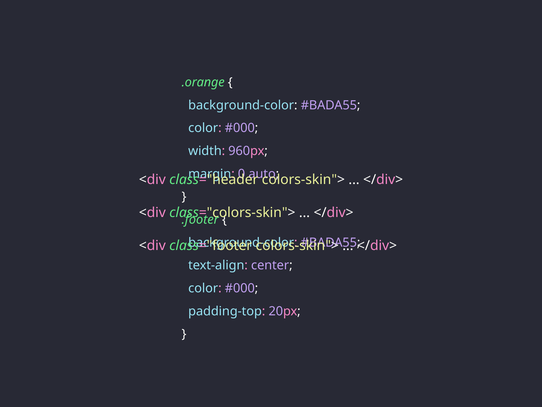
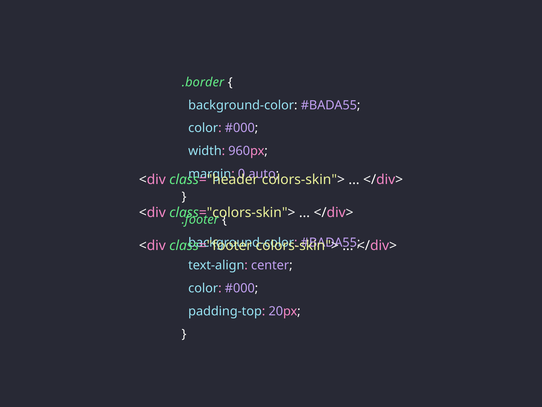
.orange: .orange -> .border
